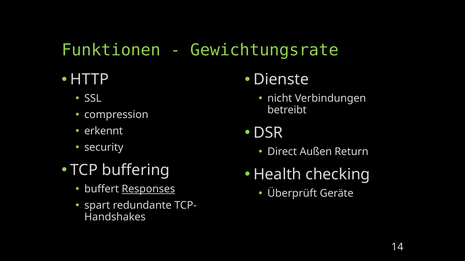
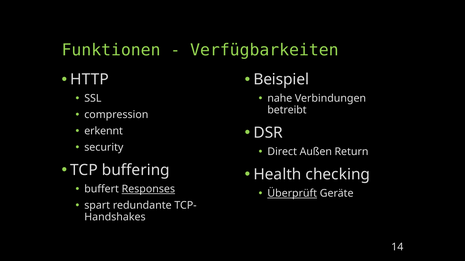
Gewichtungsrate: Gewichtungsrate -> Verfügbarkeiten
Dienste: Dienste -> Beispiel
nicht: nicht -> nahe
Überprüft underline: none -> present
